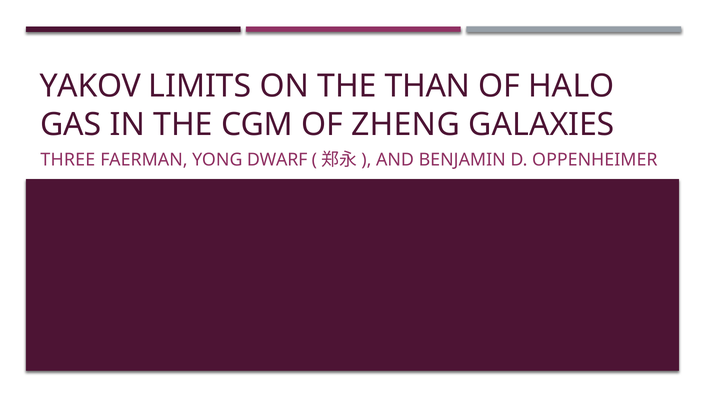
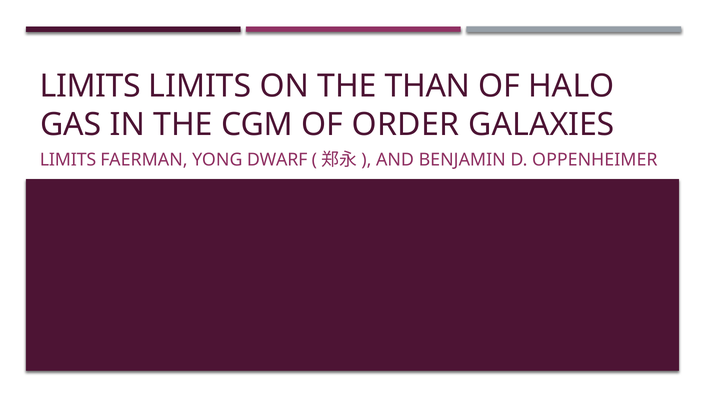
YAKOV at (90, 86): YAKOV -> LIMITS
ZHENG: ZHENG -> ORDER
THREE at (68, 160): THREE -> LIMITS
